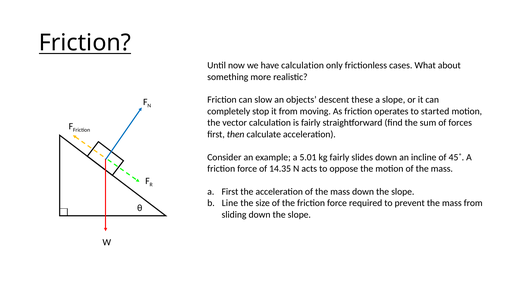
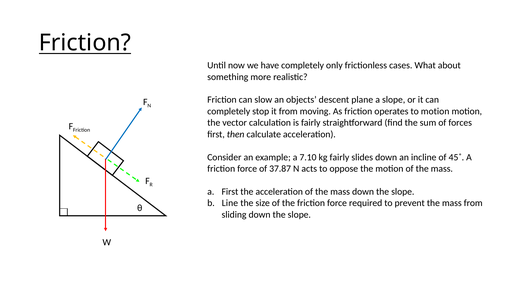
have calculation: calculation -> completely
these: these -> plane
to started: started -> motion
5.01: 5.01 -> 7.10
14.35: 14.35 -> 37.87
